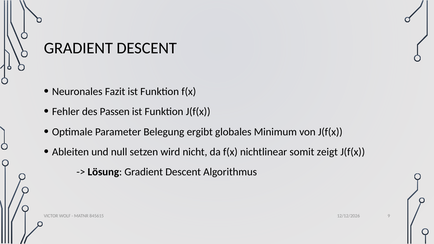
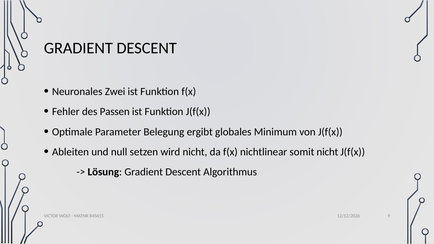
Fazit: Fazit -> Zwei
somit zeigt: zeigt -> nicht
